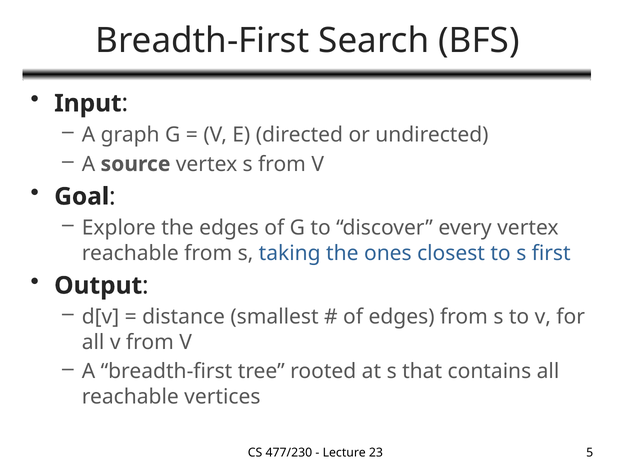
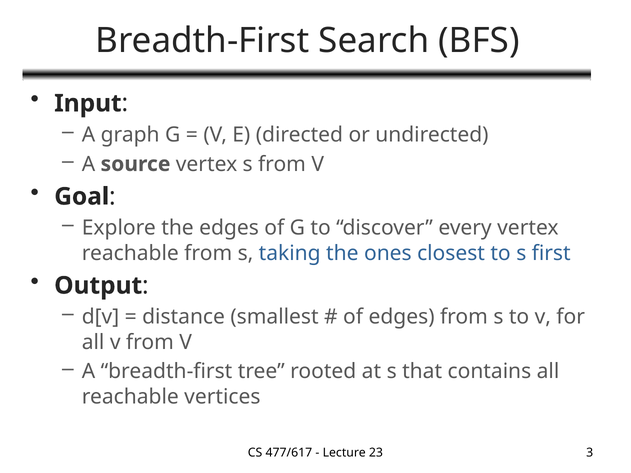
477/230: 477/230 -> 477/617
5: 5 -> 3
